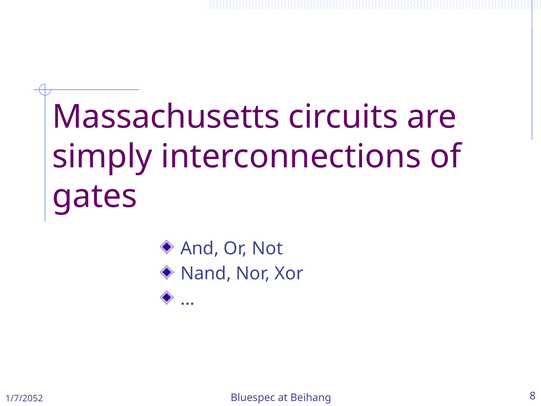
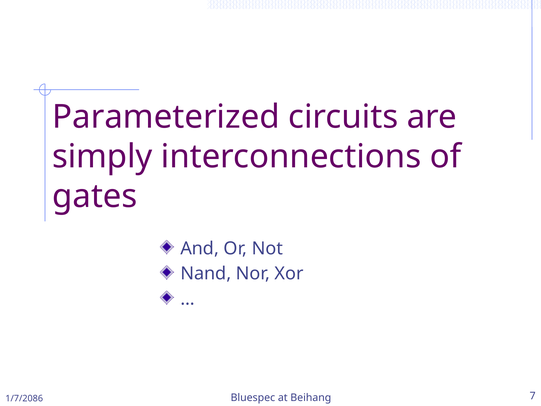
Massachusetts: Massachusetts -> Parameterized
1/7/2052: 1/7/2052 -> 1/7/2086
8: 8 -> 7
